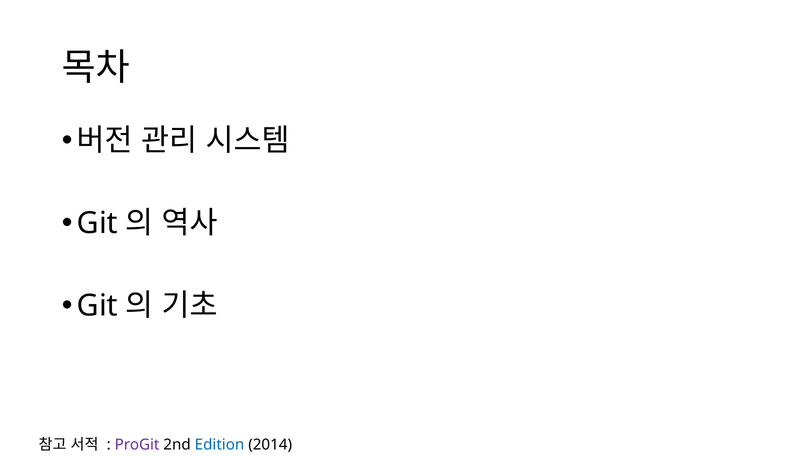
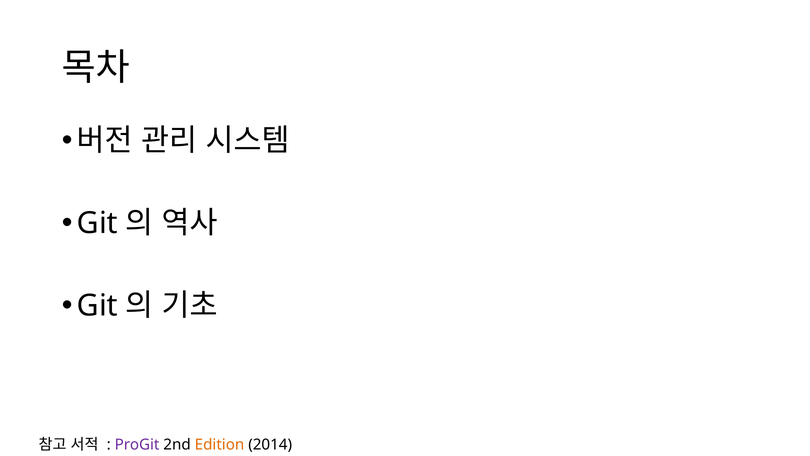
Edition colour: blue -> orange
